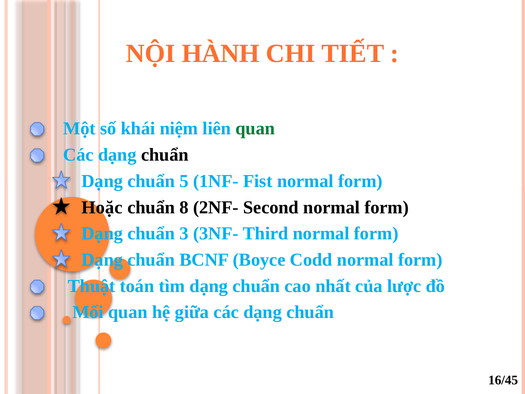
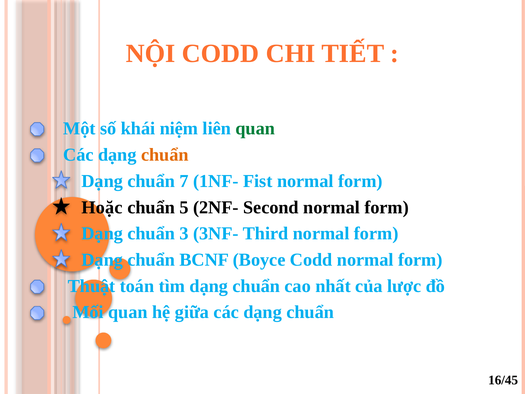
NỘI HÀNH: HÀNH -> CODD
chuẩn at (165, 155) colour: black -> orange
5: 5 -> 7
8: 8 -> 5
